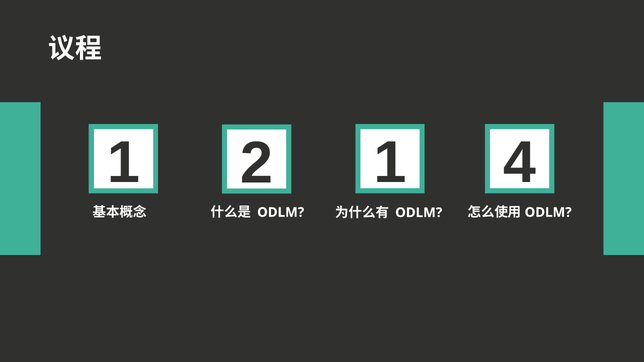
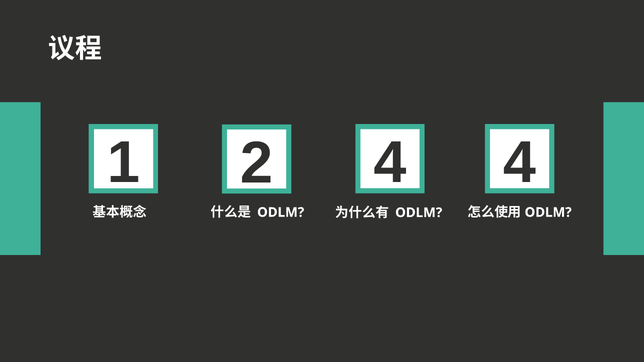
2 1: 1 -> 4
